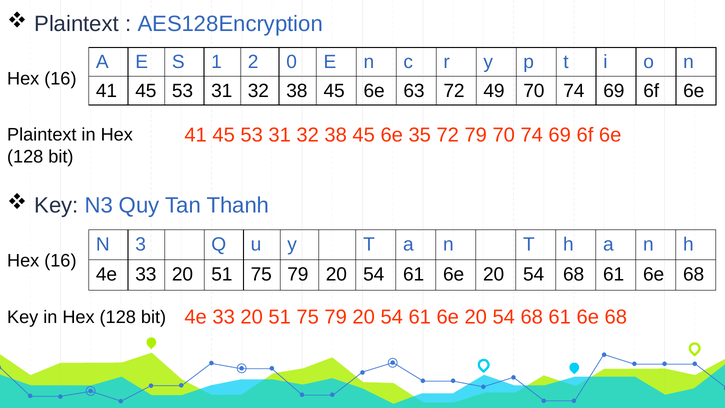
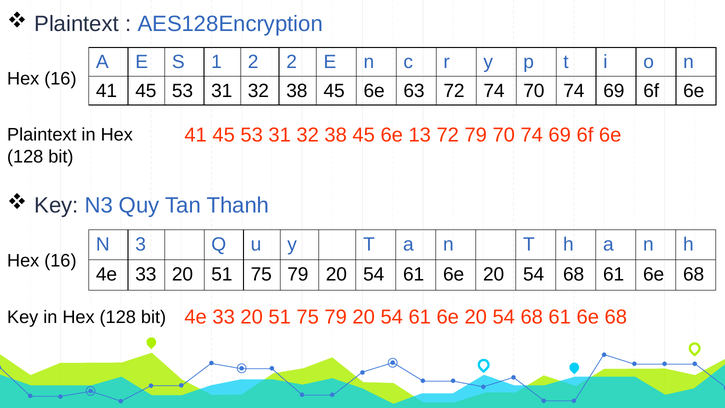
2 0: 0 -> 2
72 49: 49 -> 74
35: 35 -> 13
